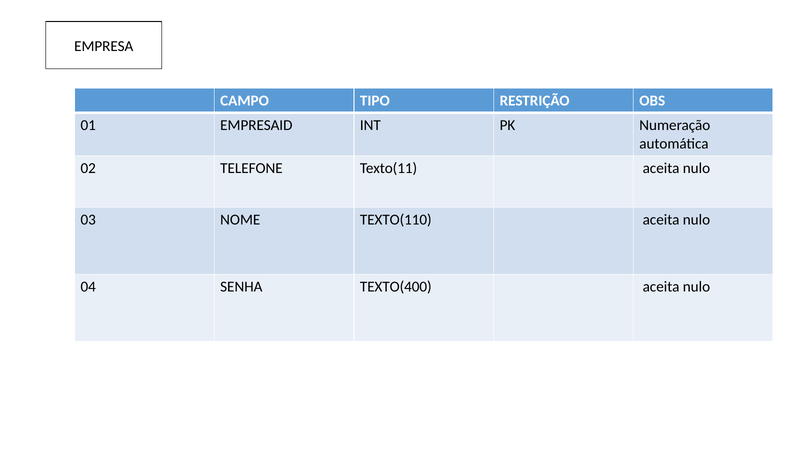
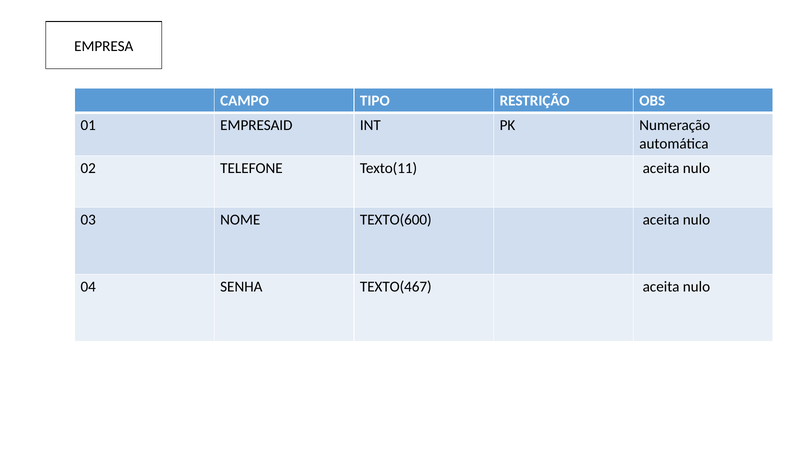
TEXTO(110: TEXTO(110 -> TEXTO(600
TEXTO(400: TEXTO(400 -> TEXTO(467
